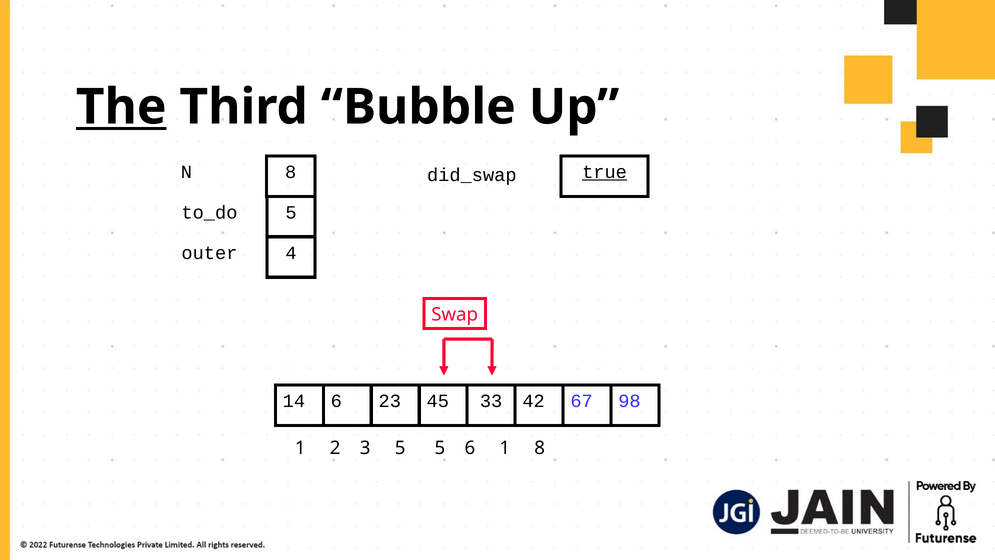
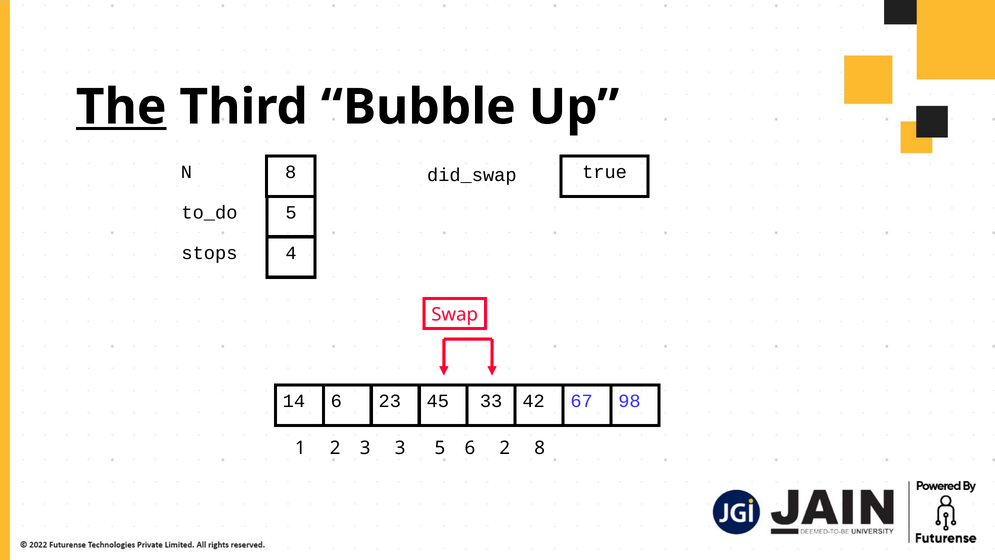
true underline: present -> none
outer: outer -> stops
3 5: 5 -> 3
6 1: 1 -> 2
